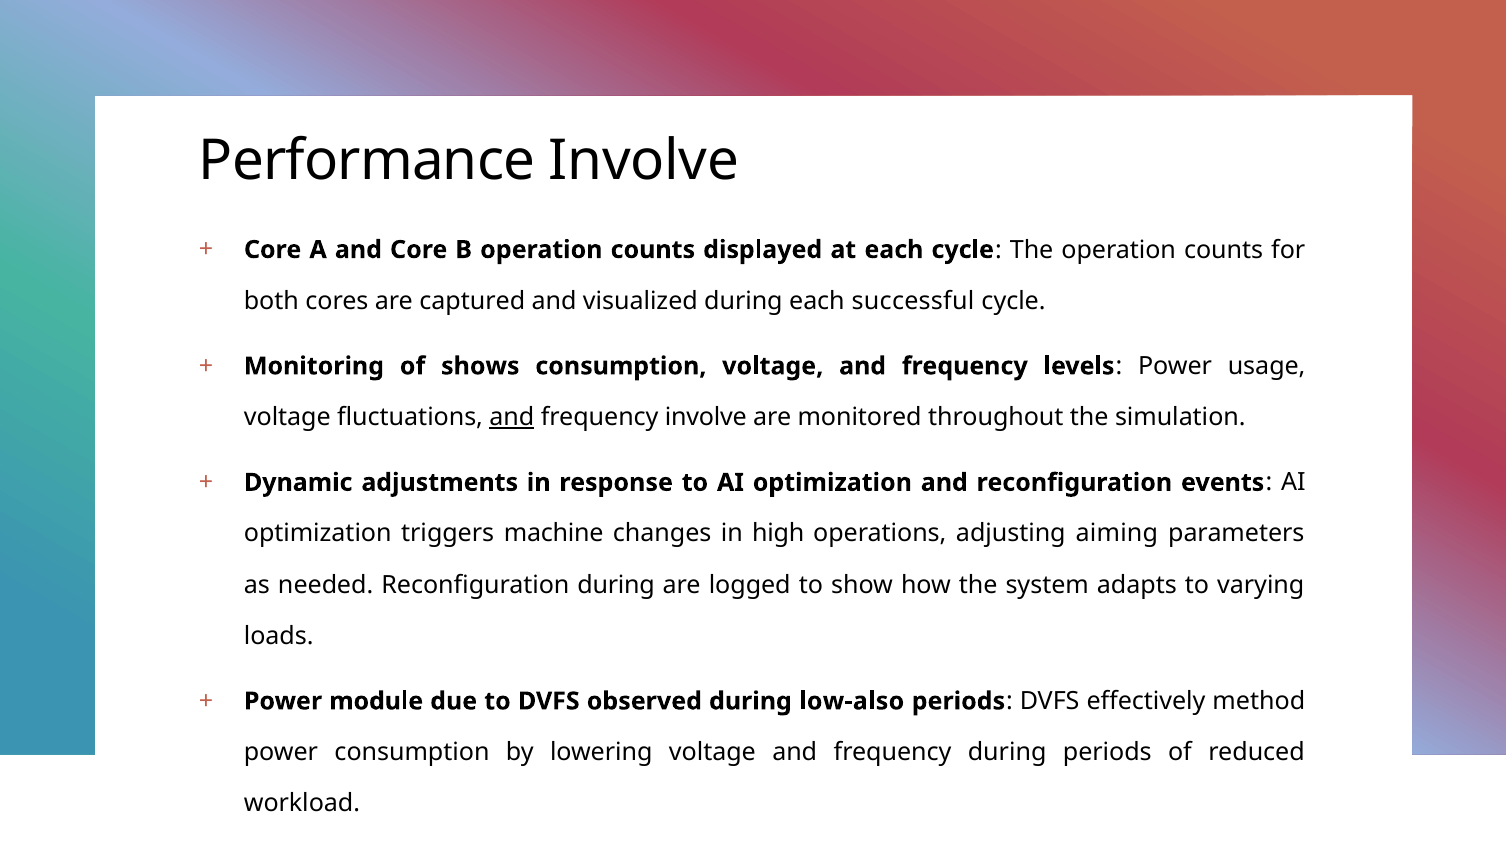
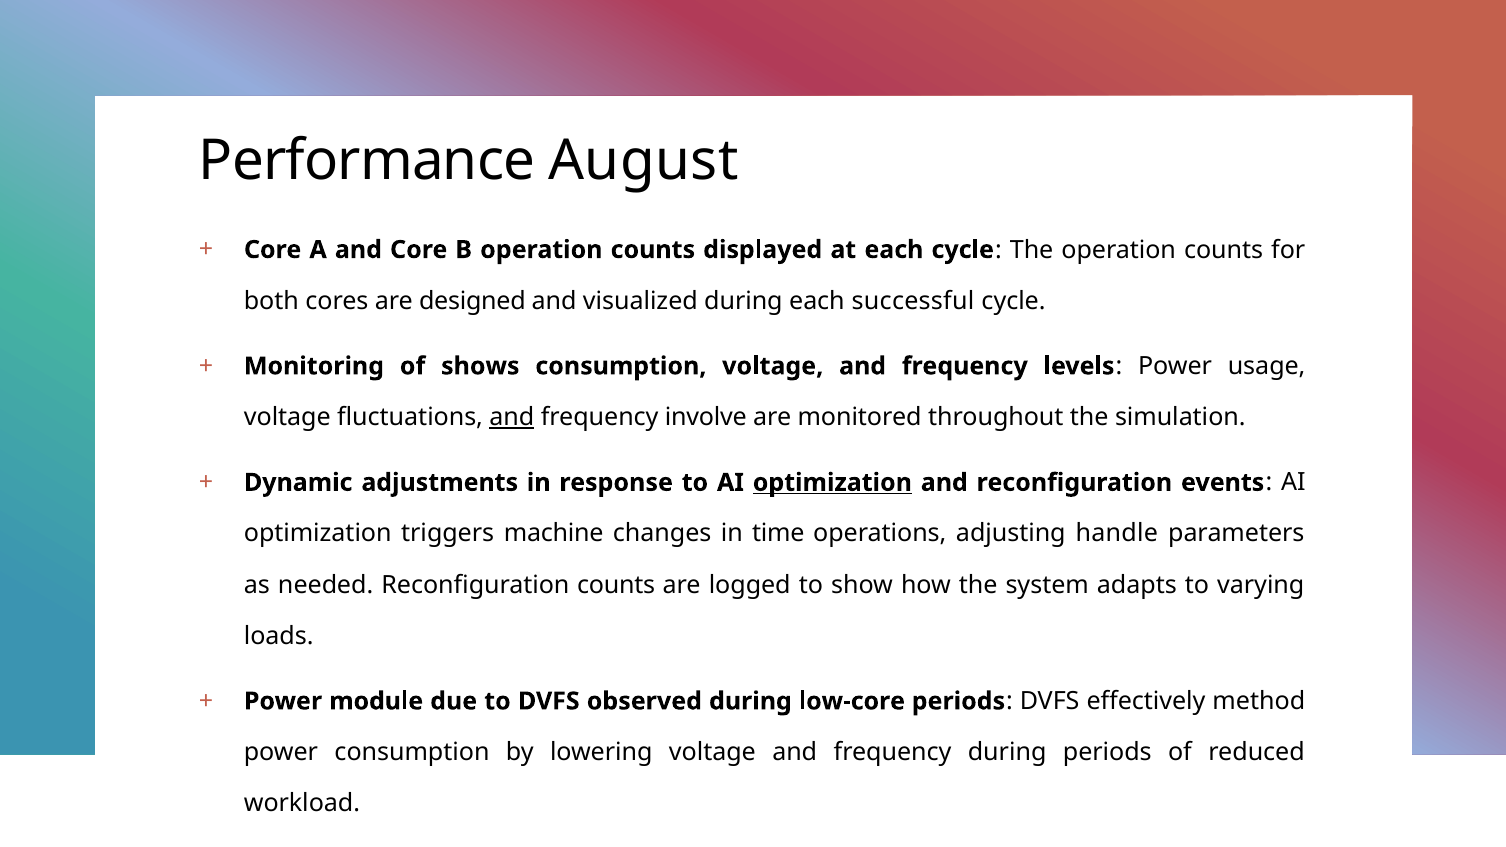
Performance Involve: Involve -> August
captured: captured -> designed
optimization at (832, 483) underline: none -> present
high: high -> time
aiming: aiming -> handle
Reconfiguration during: during -> counts
low-also: low-also -> low-core
